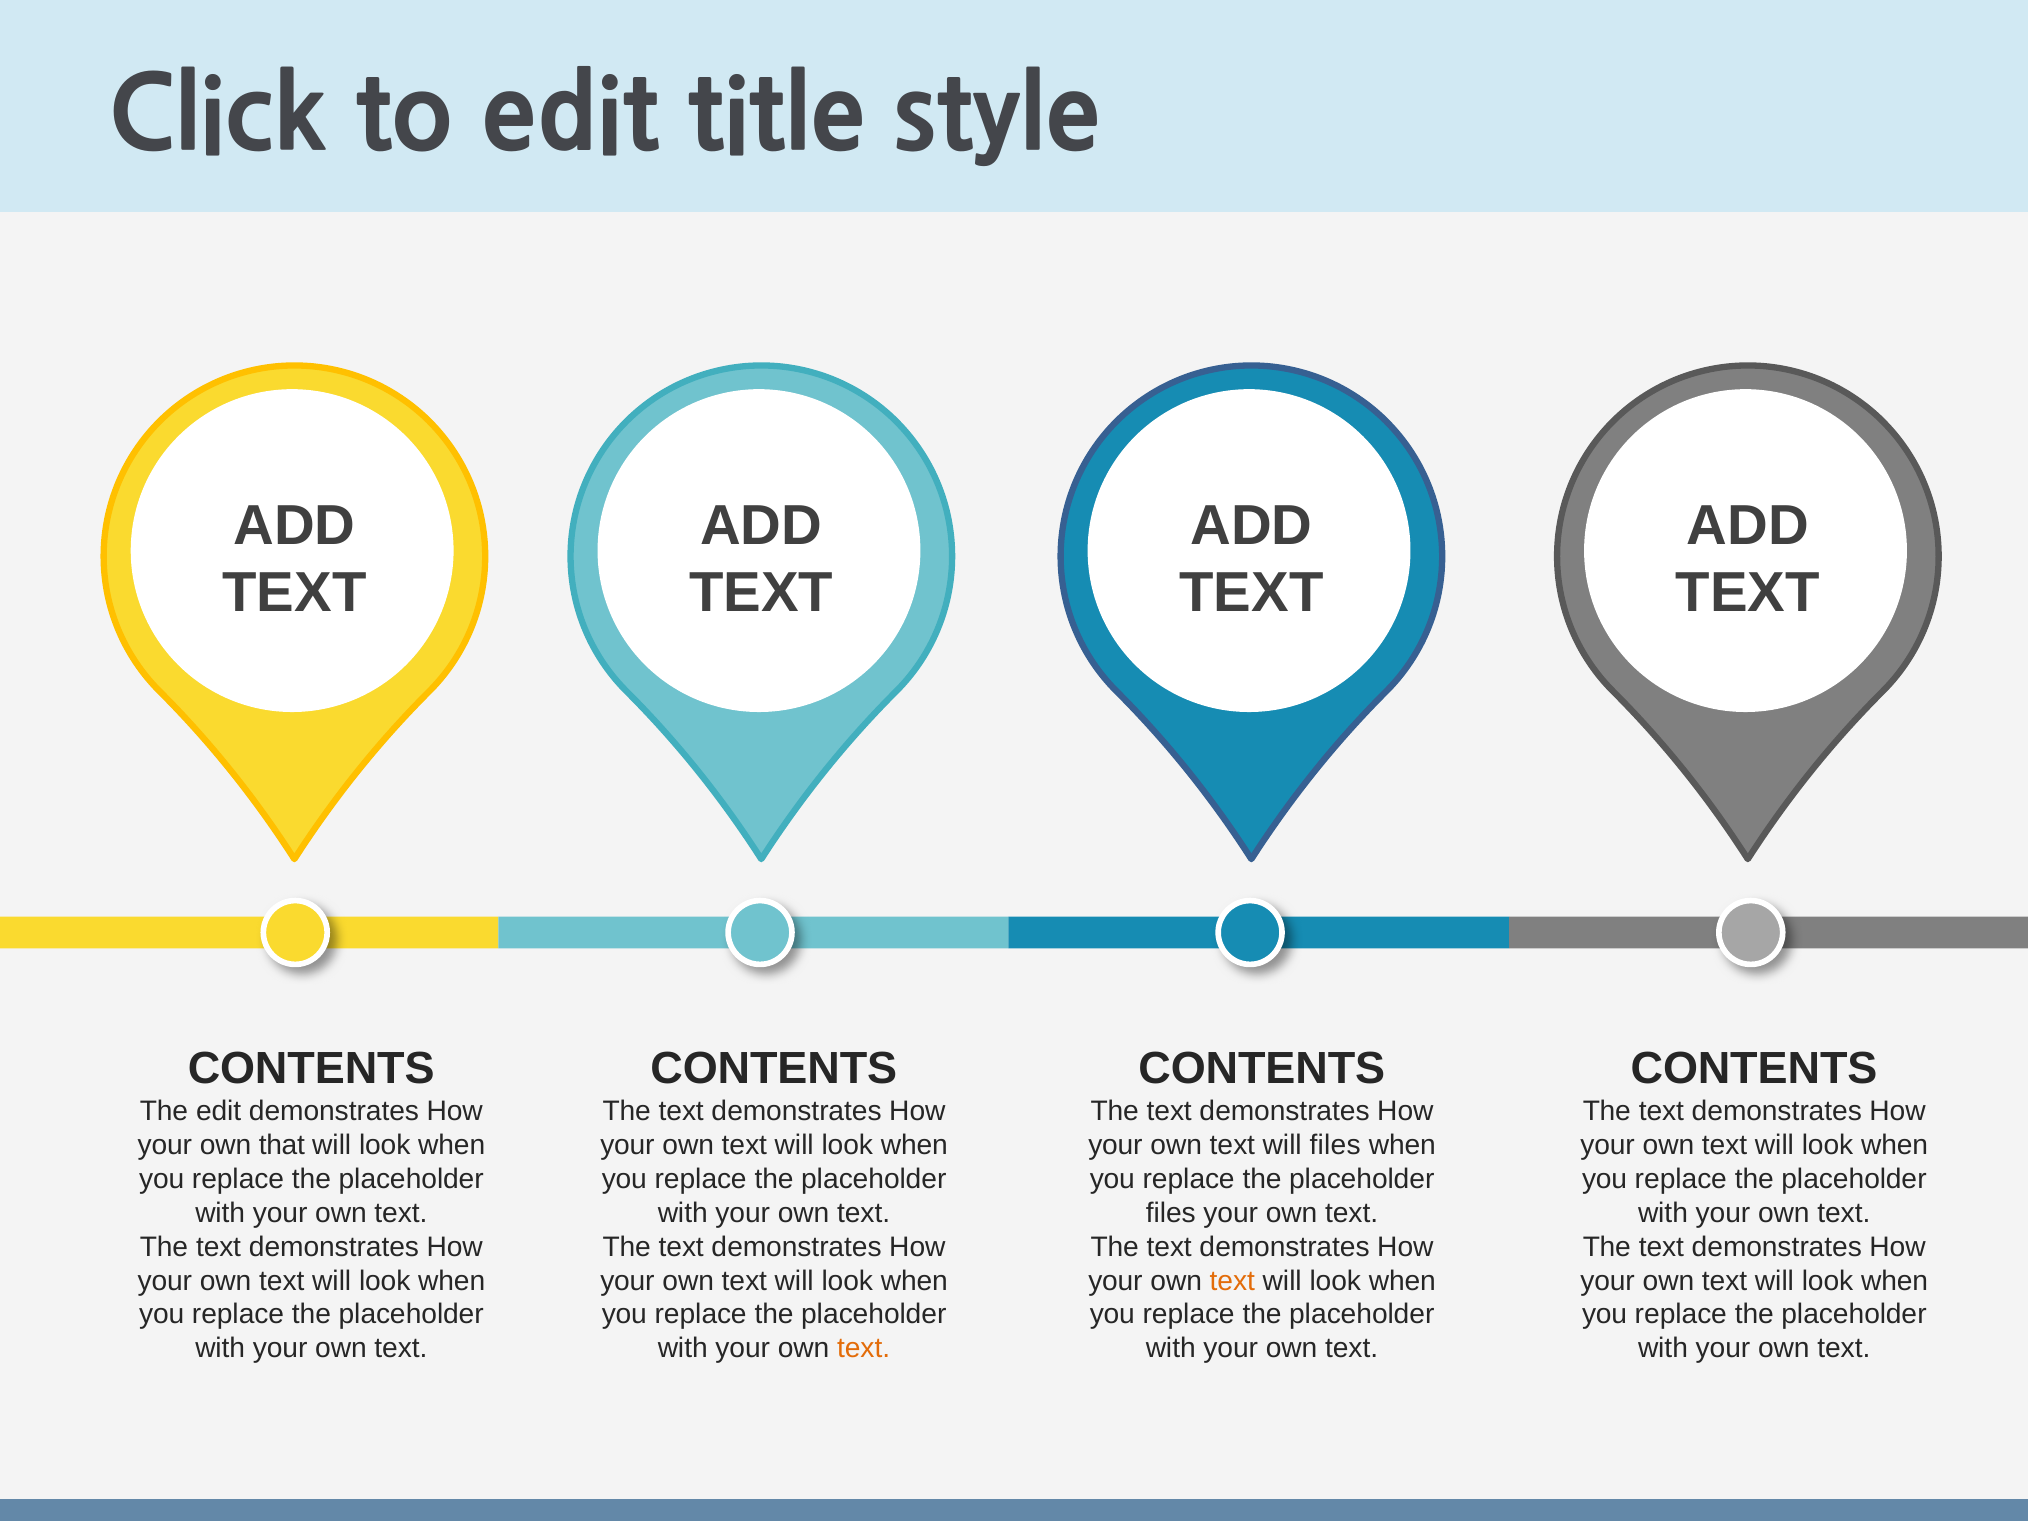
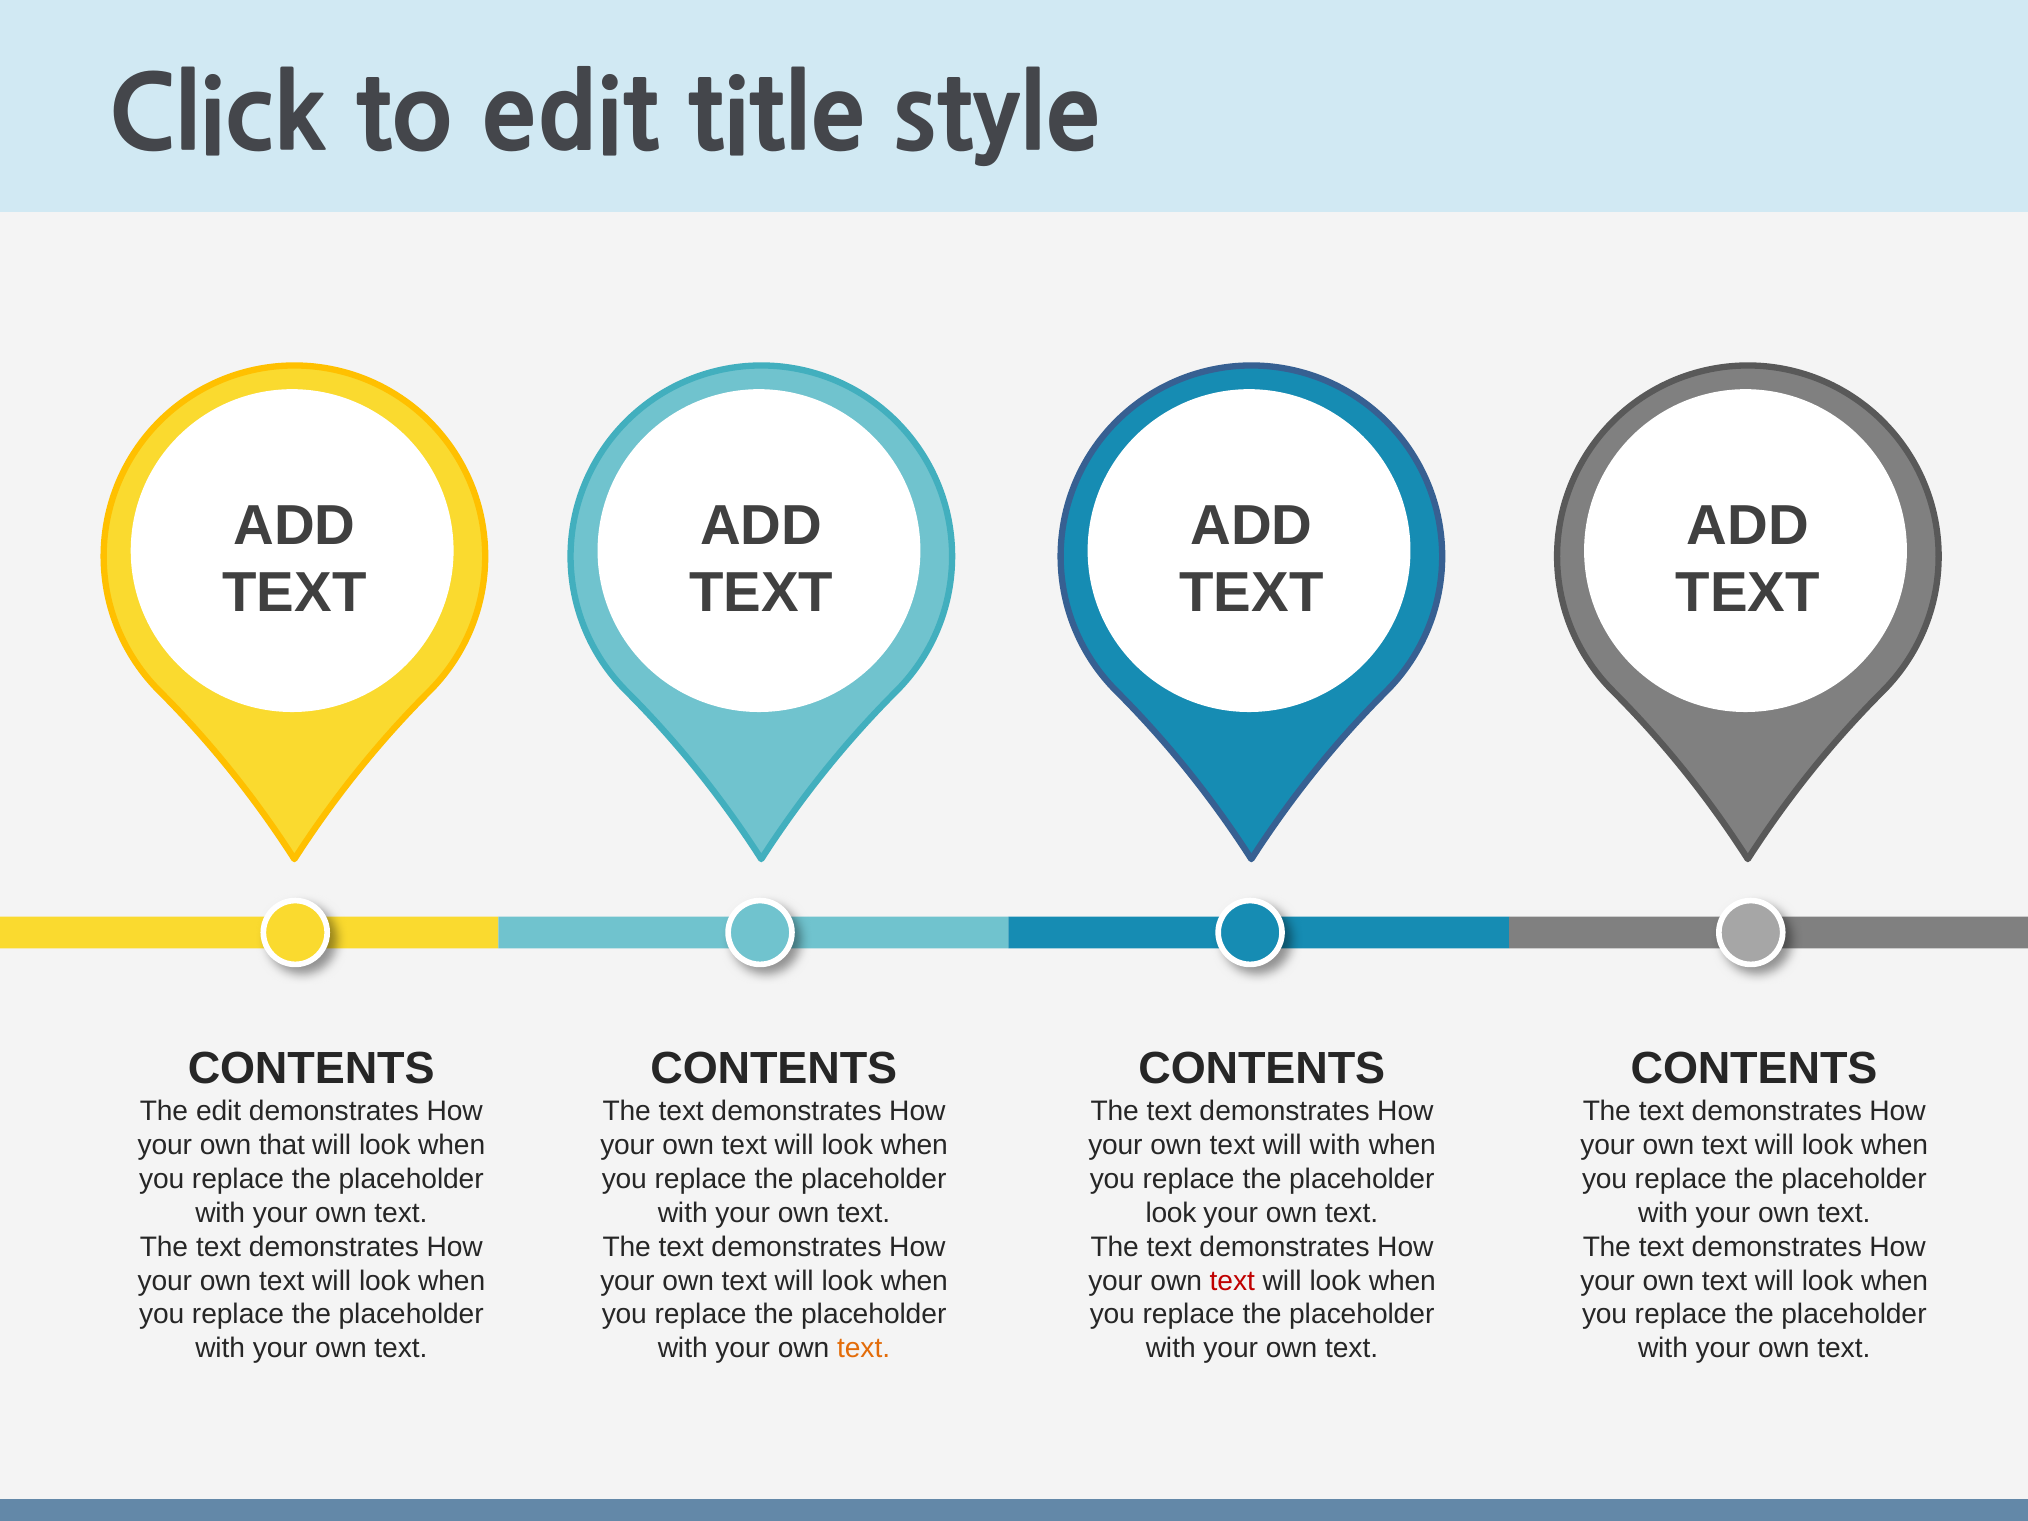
will files: files -> with
files at (1171, 1213): files -> look
text at (1232, 1281) colour: orange -> red
